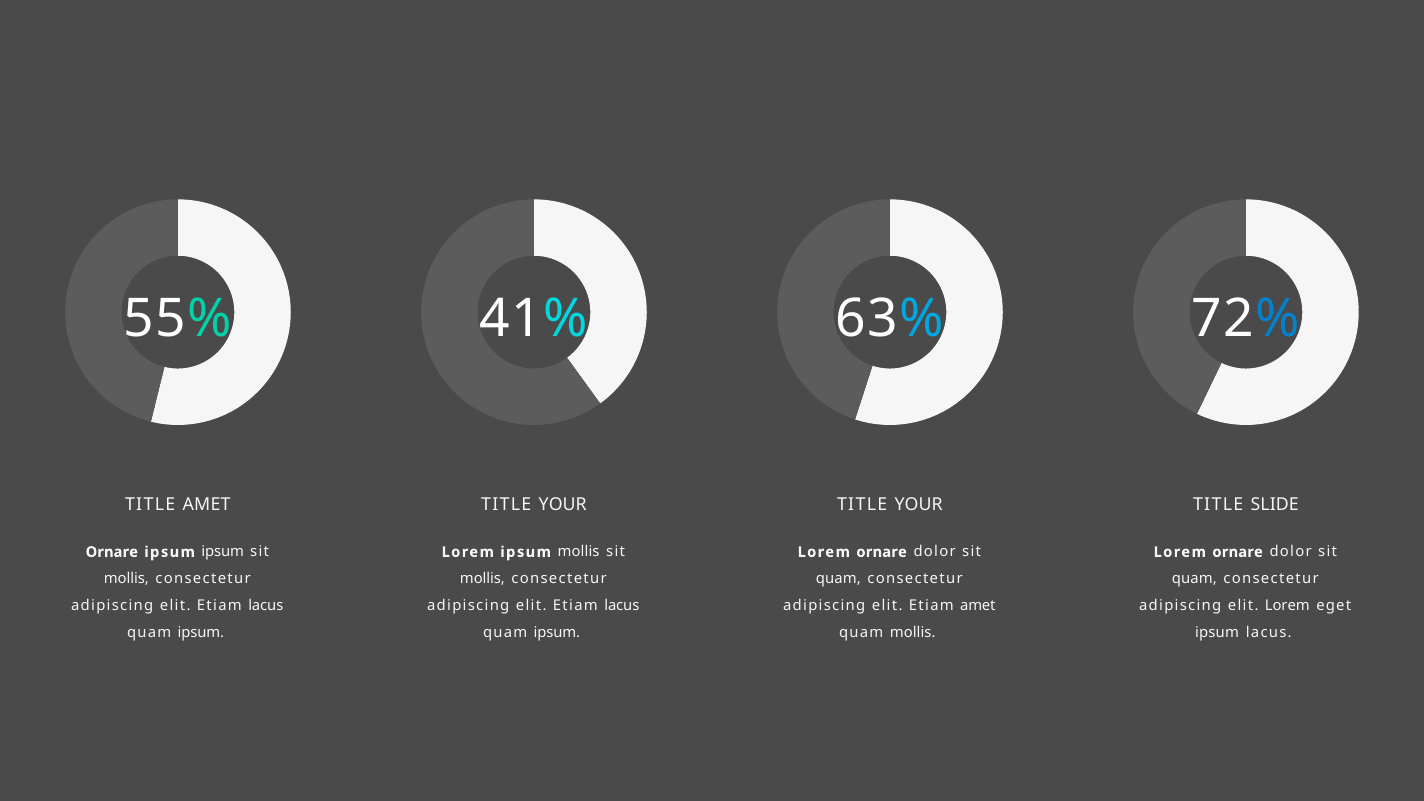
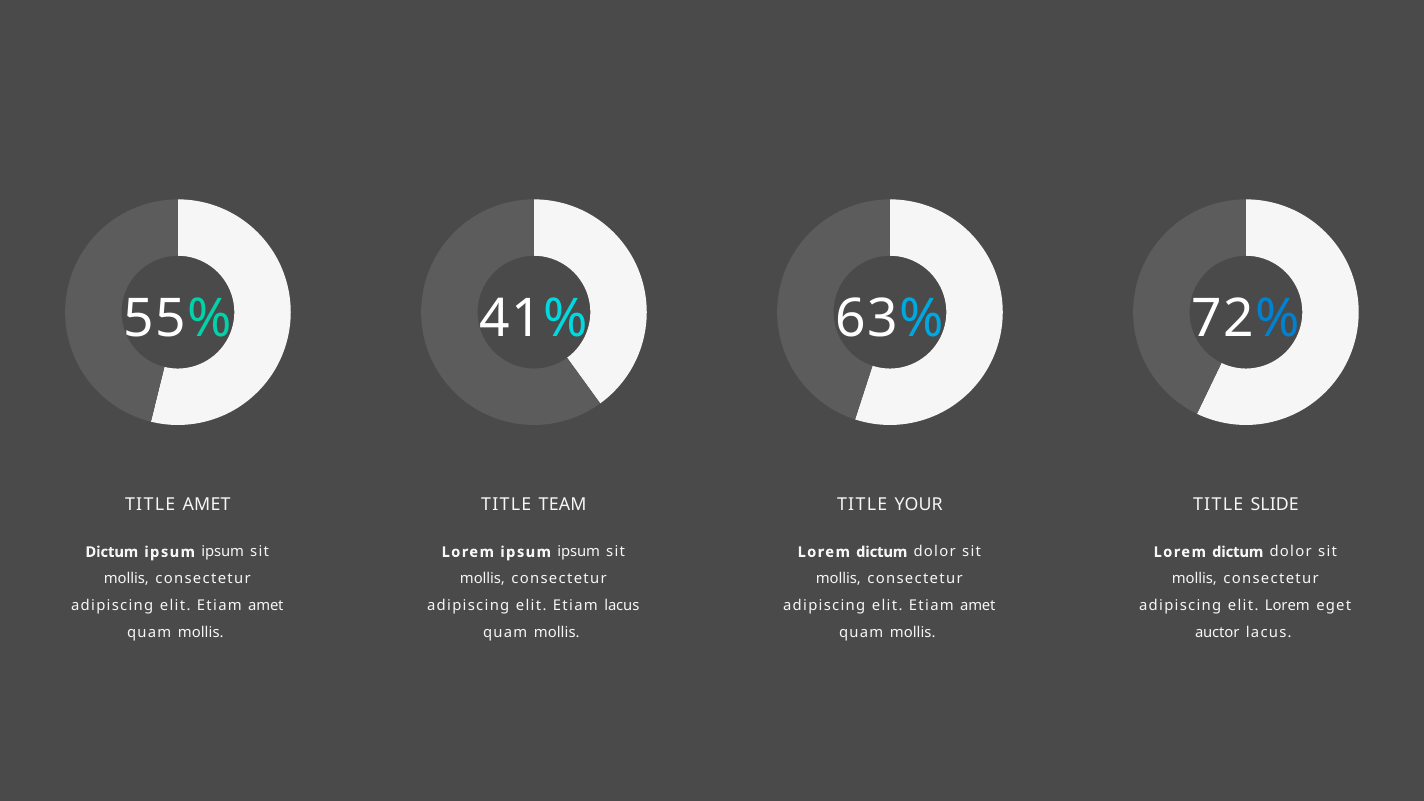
YOUR at (563, 504): YOUR -> TEAM
Ornare at (112, 552): Ornare -> Dictum
Lorem ipsum mollis: mollis -> ipsum
ornare at (882, 552): ornare -> dictum
ornare at (1238, 552): ornare -> dictum
quam at (838, 579): quam -> mollis
quam at (1194, 579): quam -> mollis
lacus at (266, 605): lacus -> amet
ipsum at (201, 632): ipsum -> mollis
ipsum at (557, 632): ipsum -> mollis
ipsum at (1217, 632): ipsum -> auctor
